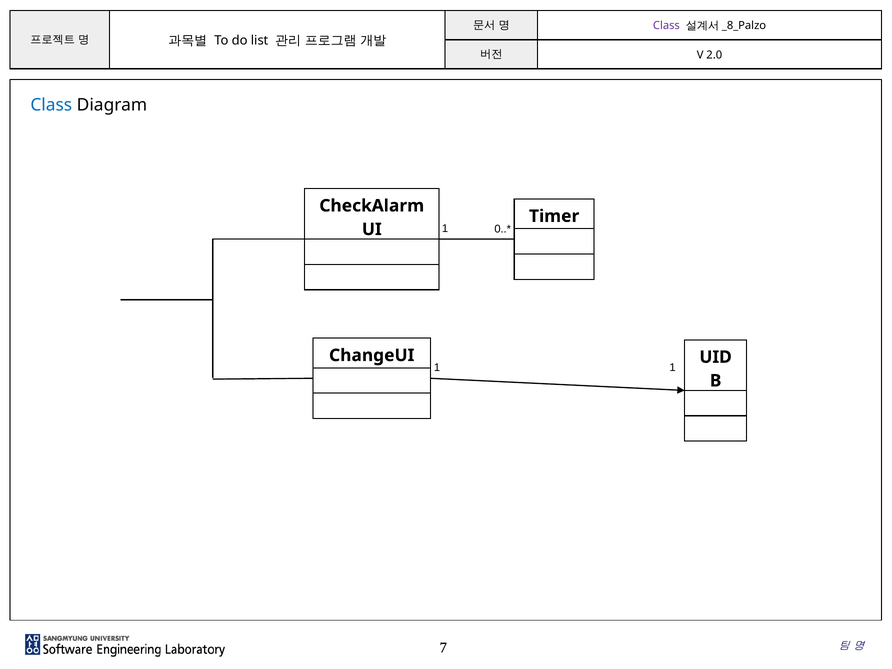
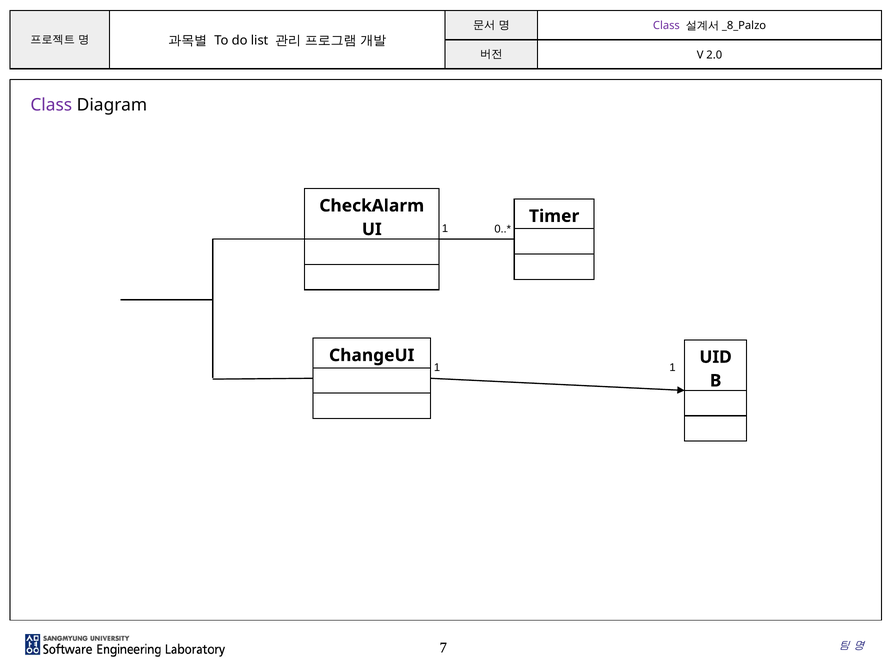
Class at (51, 105) colour: blue -> purple
